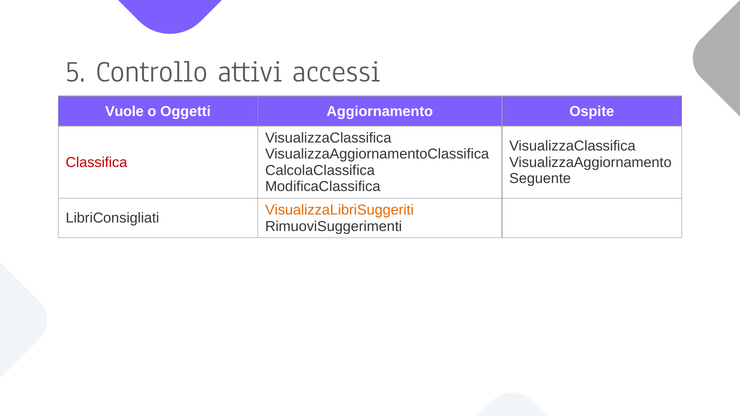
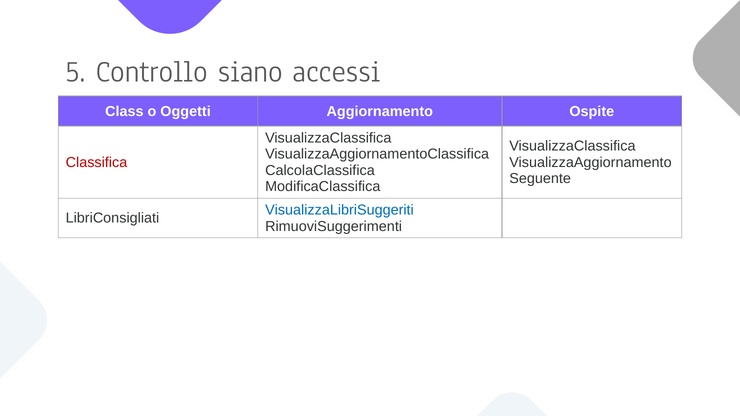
attivi: attivi -> siano
Vuole: Vuole -> Class
VisualizzaLibriSuggeriti colour: orange -> blue
